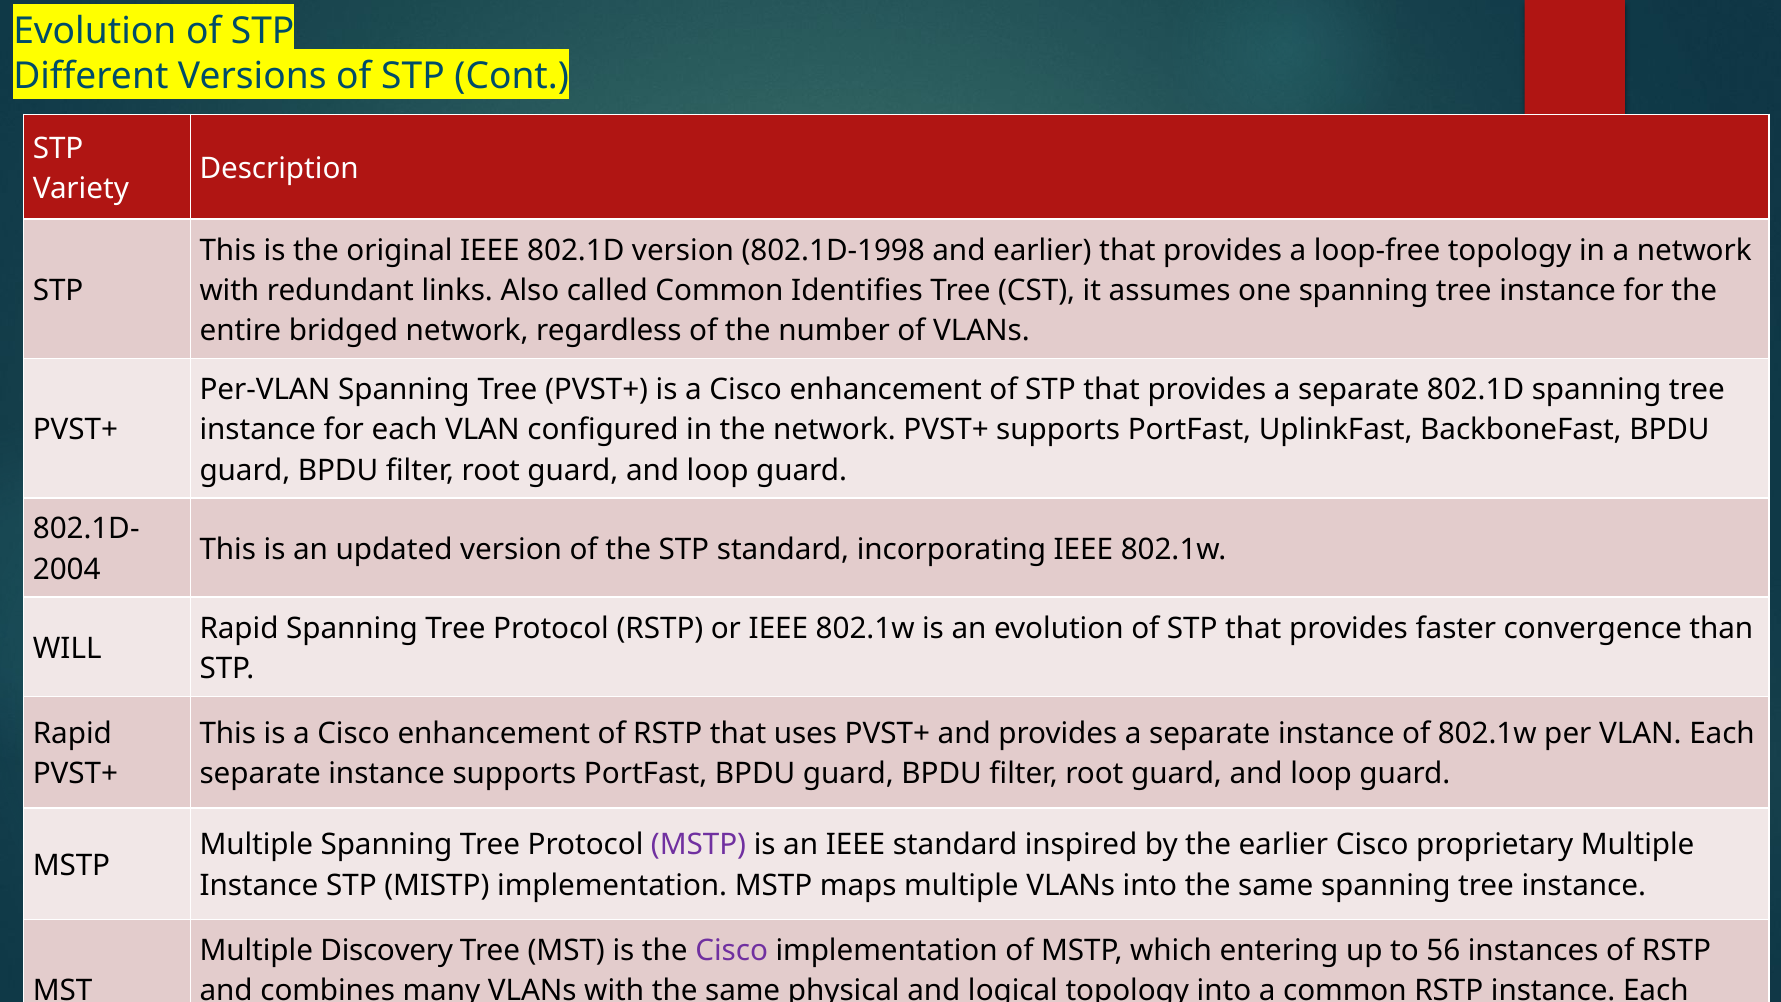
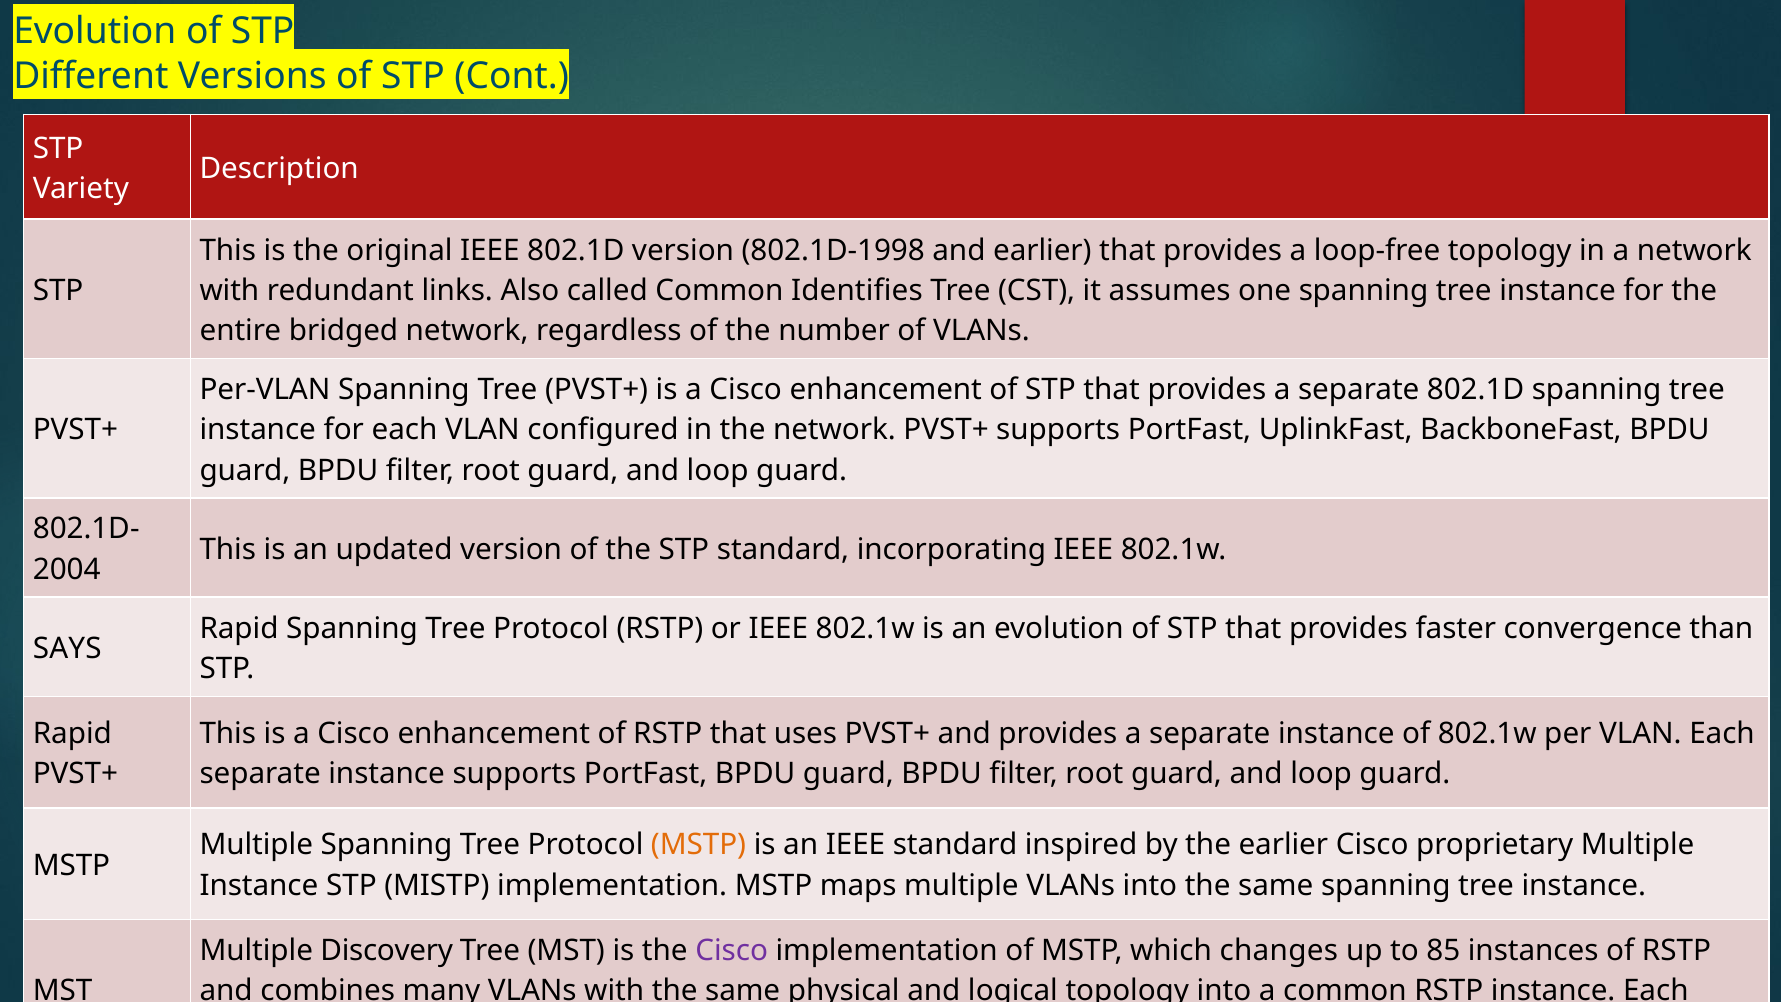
WILL: WILL -> SAYS
MSTP at (699, 845) colour: purple -> orange
entering: entering -> changes
56: 56 -> 85
